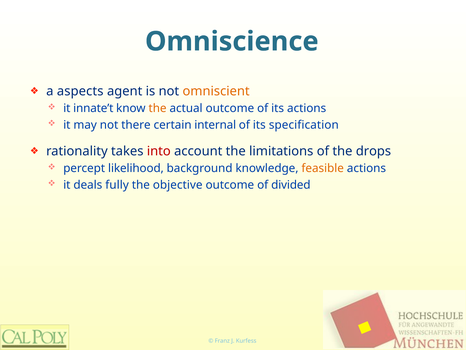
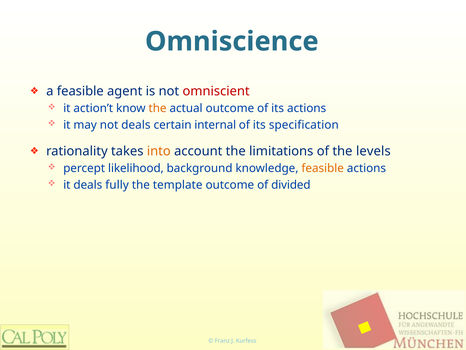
a aspects: aspects -> feasible
omniscient colour: orange -> red
innate’t: innate’t -> action’t
not there: there -> deals
into colour: red -> orange
drops: drops -> levels
objective: objective -> template
